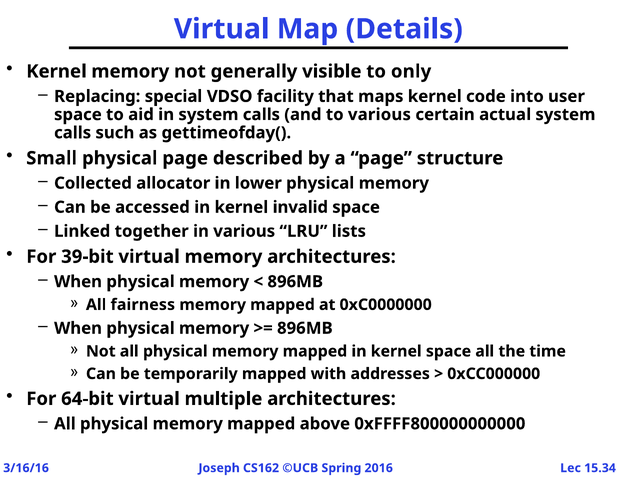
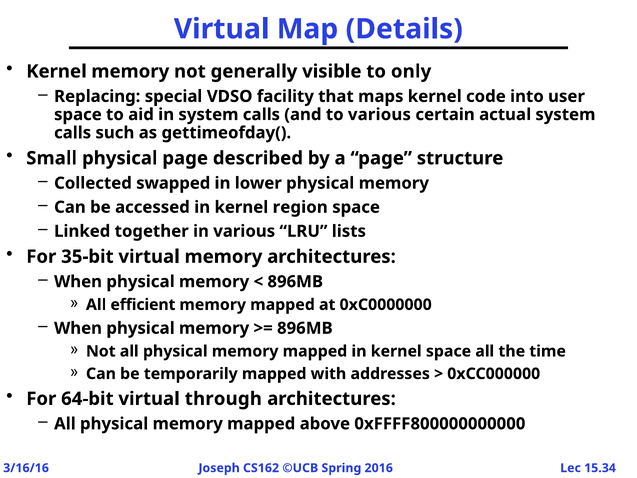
allocator: allocator -> swapped
invalid: invalid -> region
39-bit: 39-bit -> 35-bit
fairness: fairness -> efficient
multiple: multiple -> through
